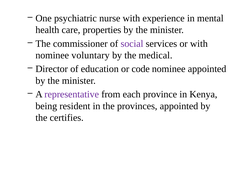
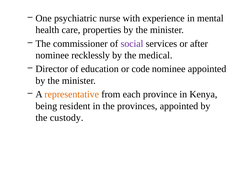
or with: with -> after
voluntary: voluntary -> recklessly
representative colour: purple -> orange
certifies: certifies -> custody
